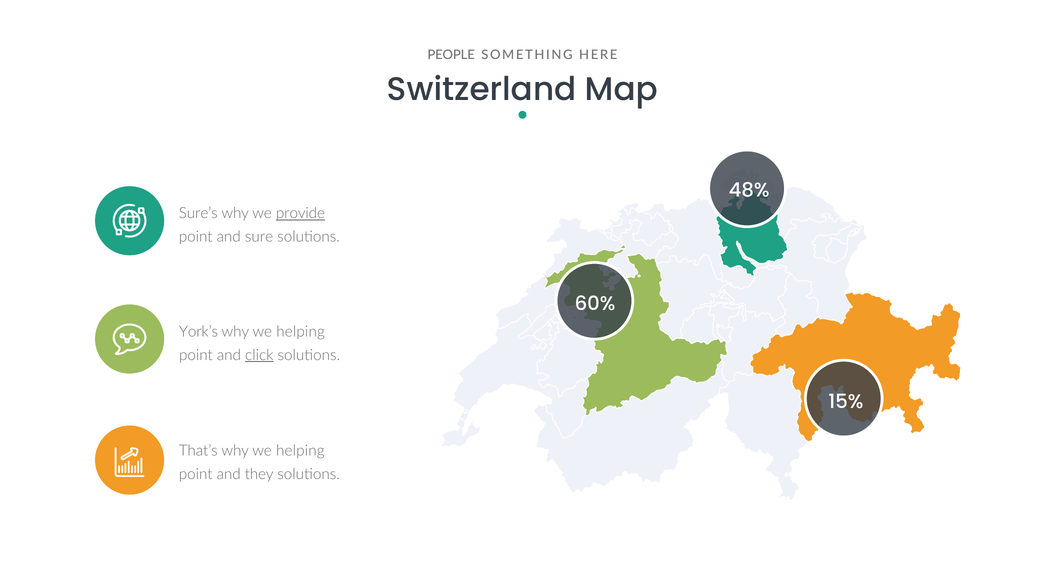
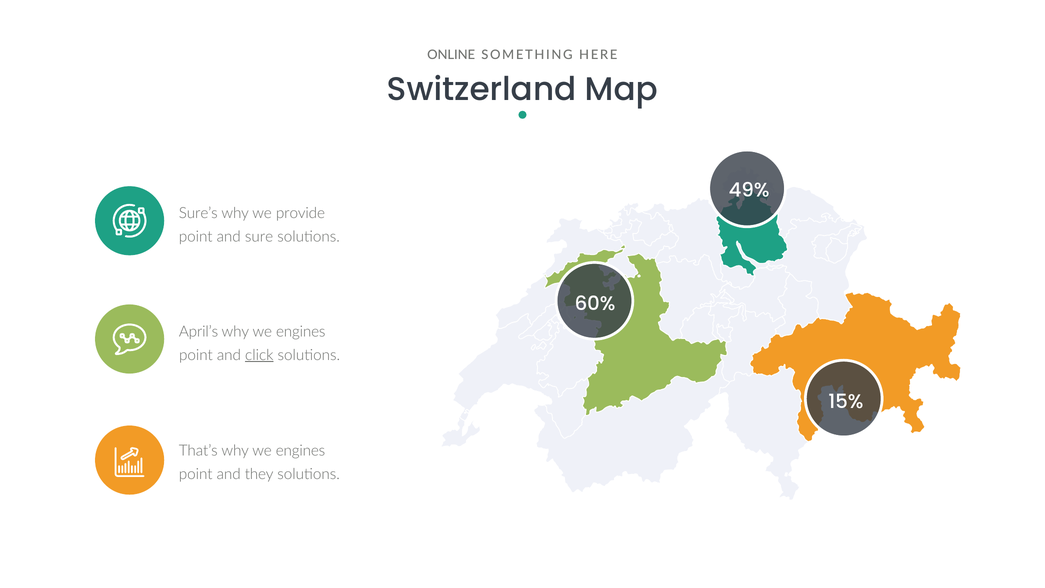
PEOPLE: PEOPLE -> ONLINE
48%: 48% -> 49%
provide underline: present -> none
York’s: York’s -> April’s
helping at (301, 332): helping -> engines
That’s why we helping: helping -> engines
